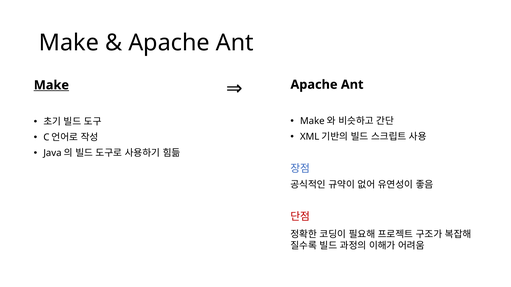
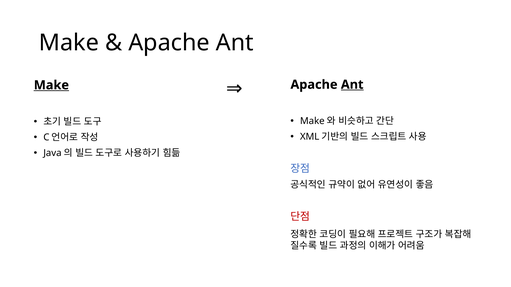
Ant at (352, 85) underline: none -> present
